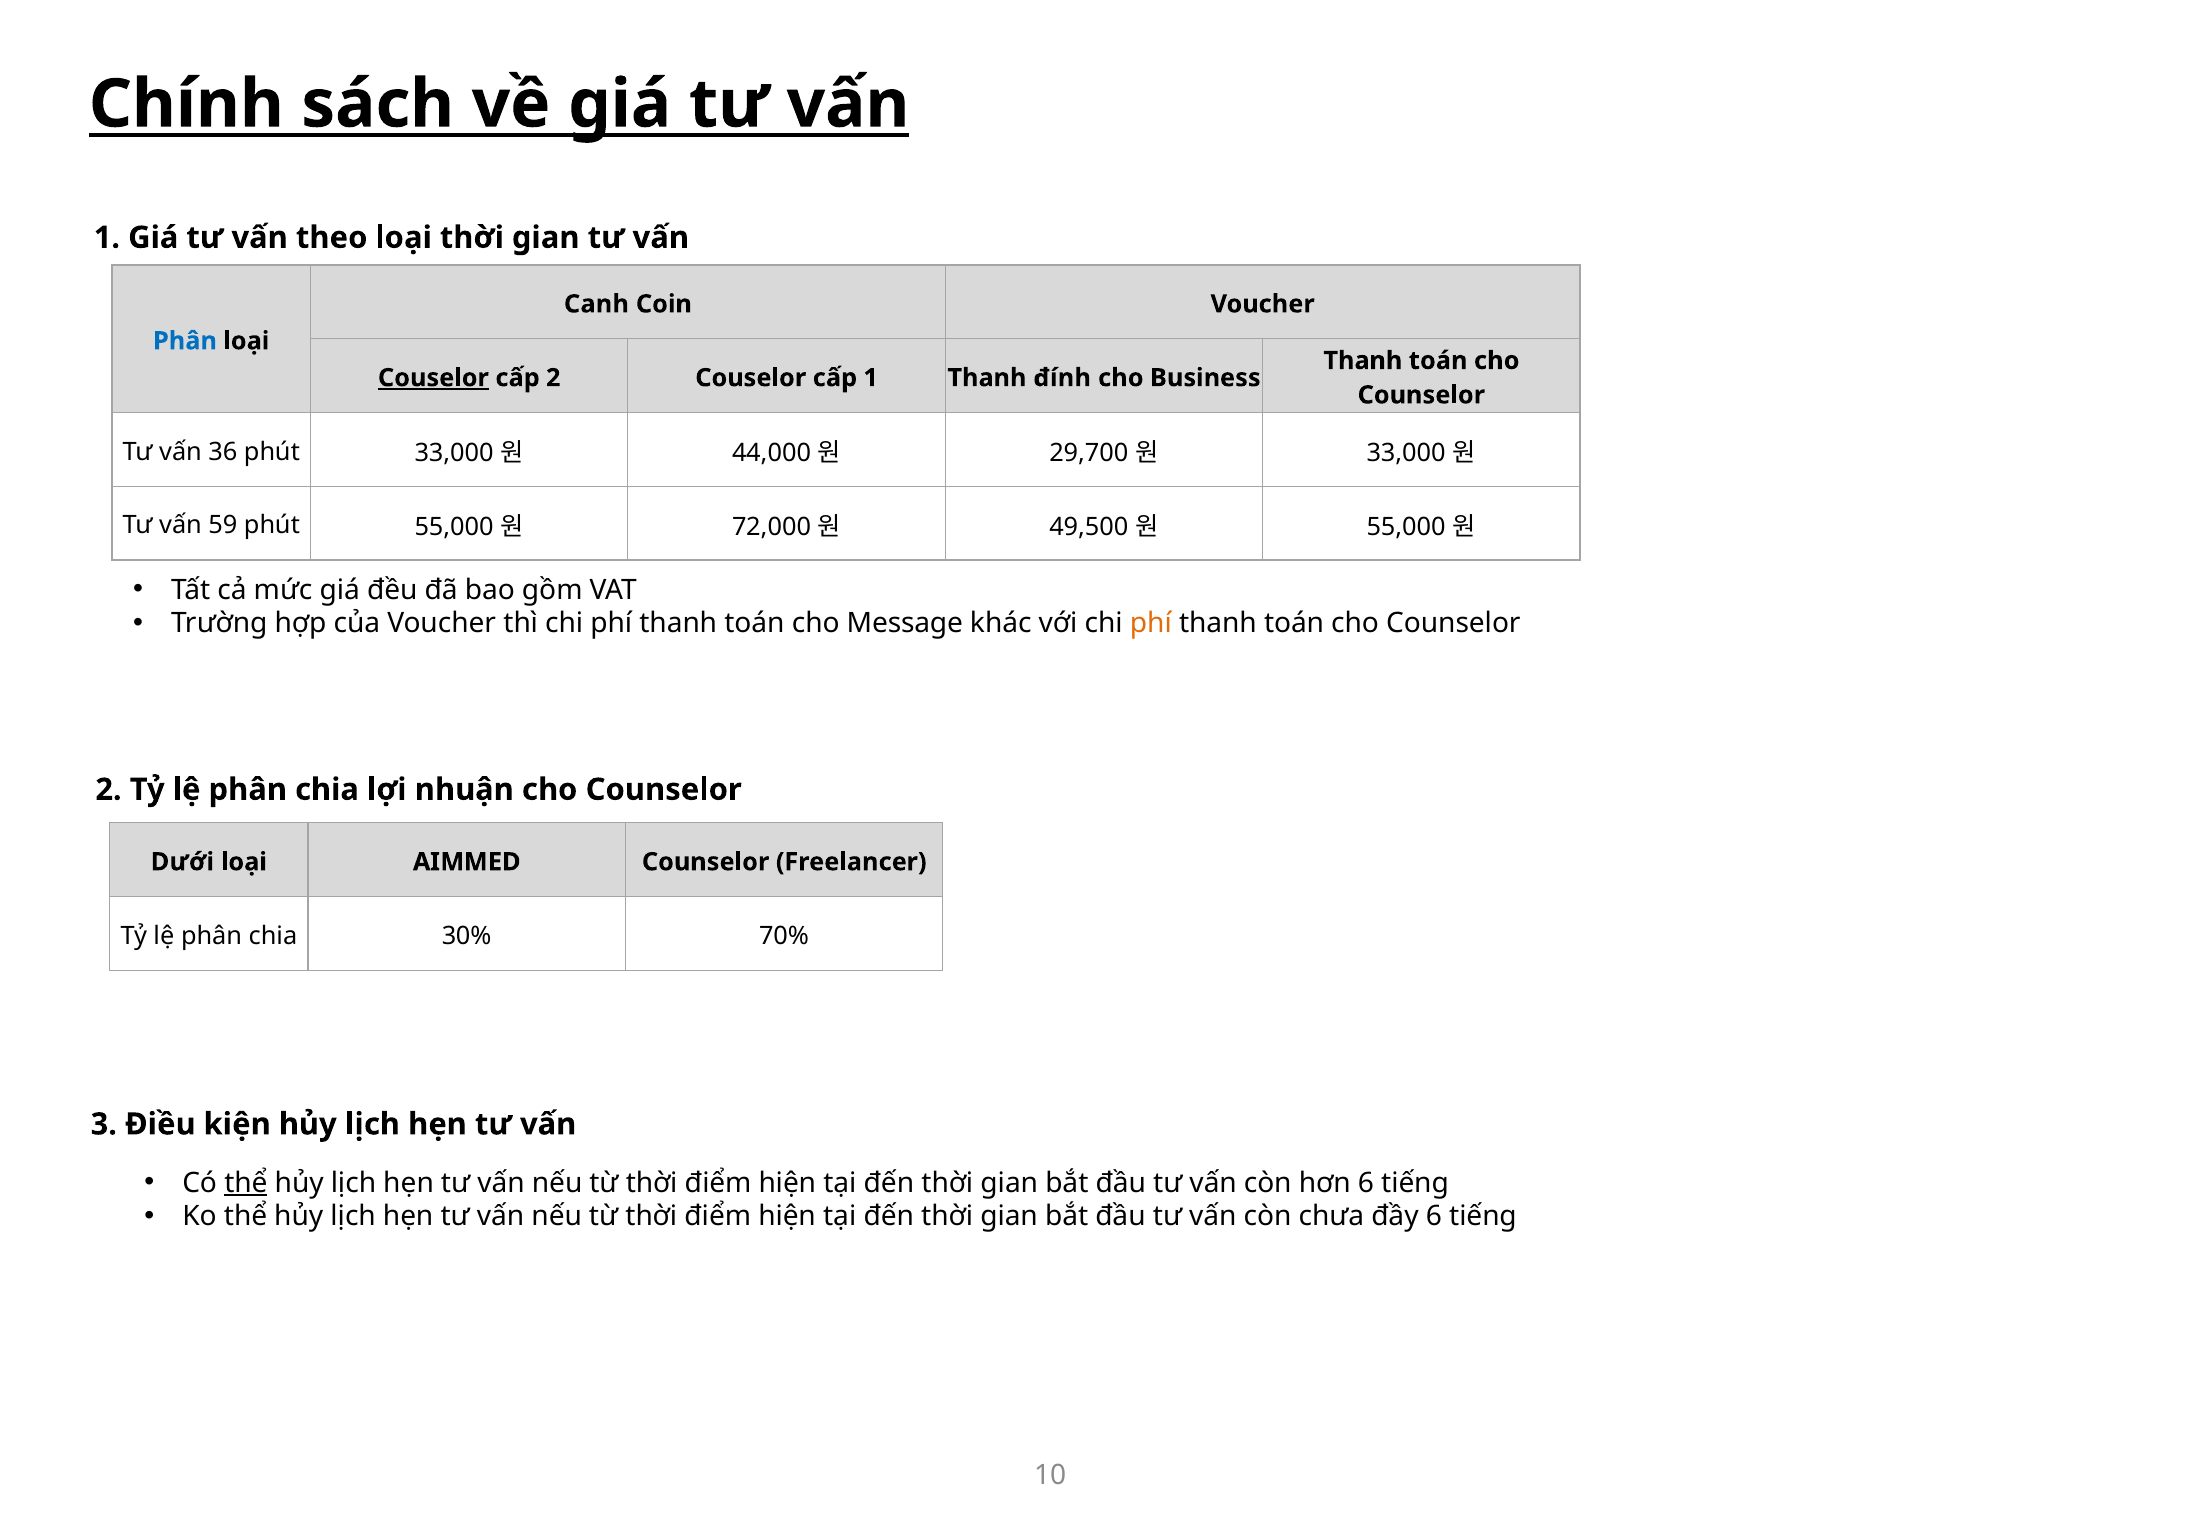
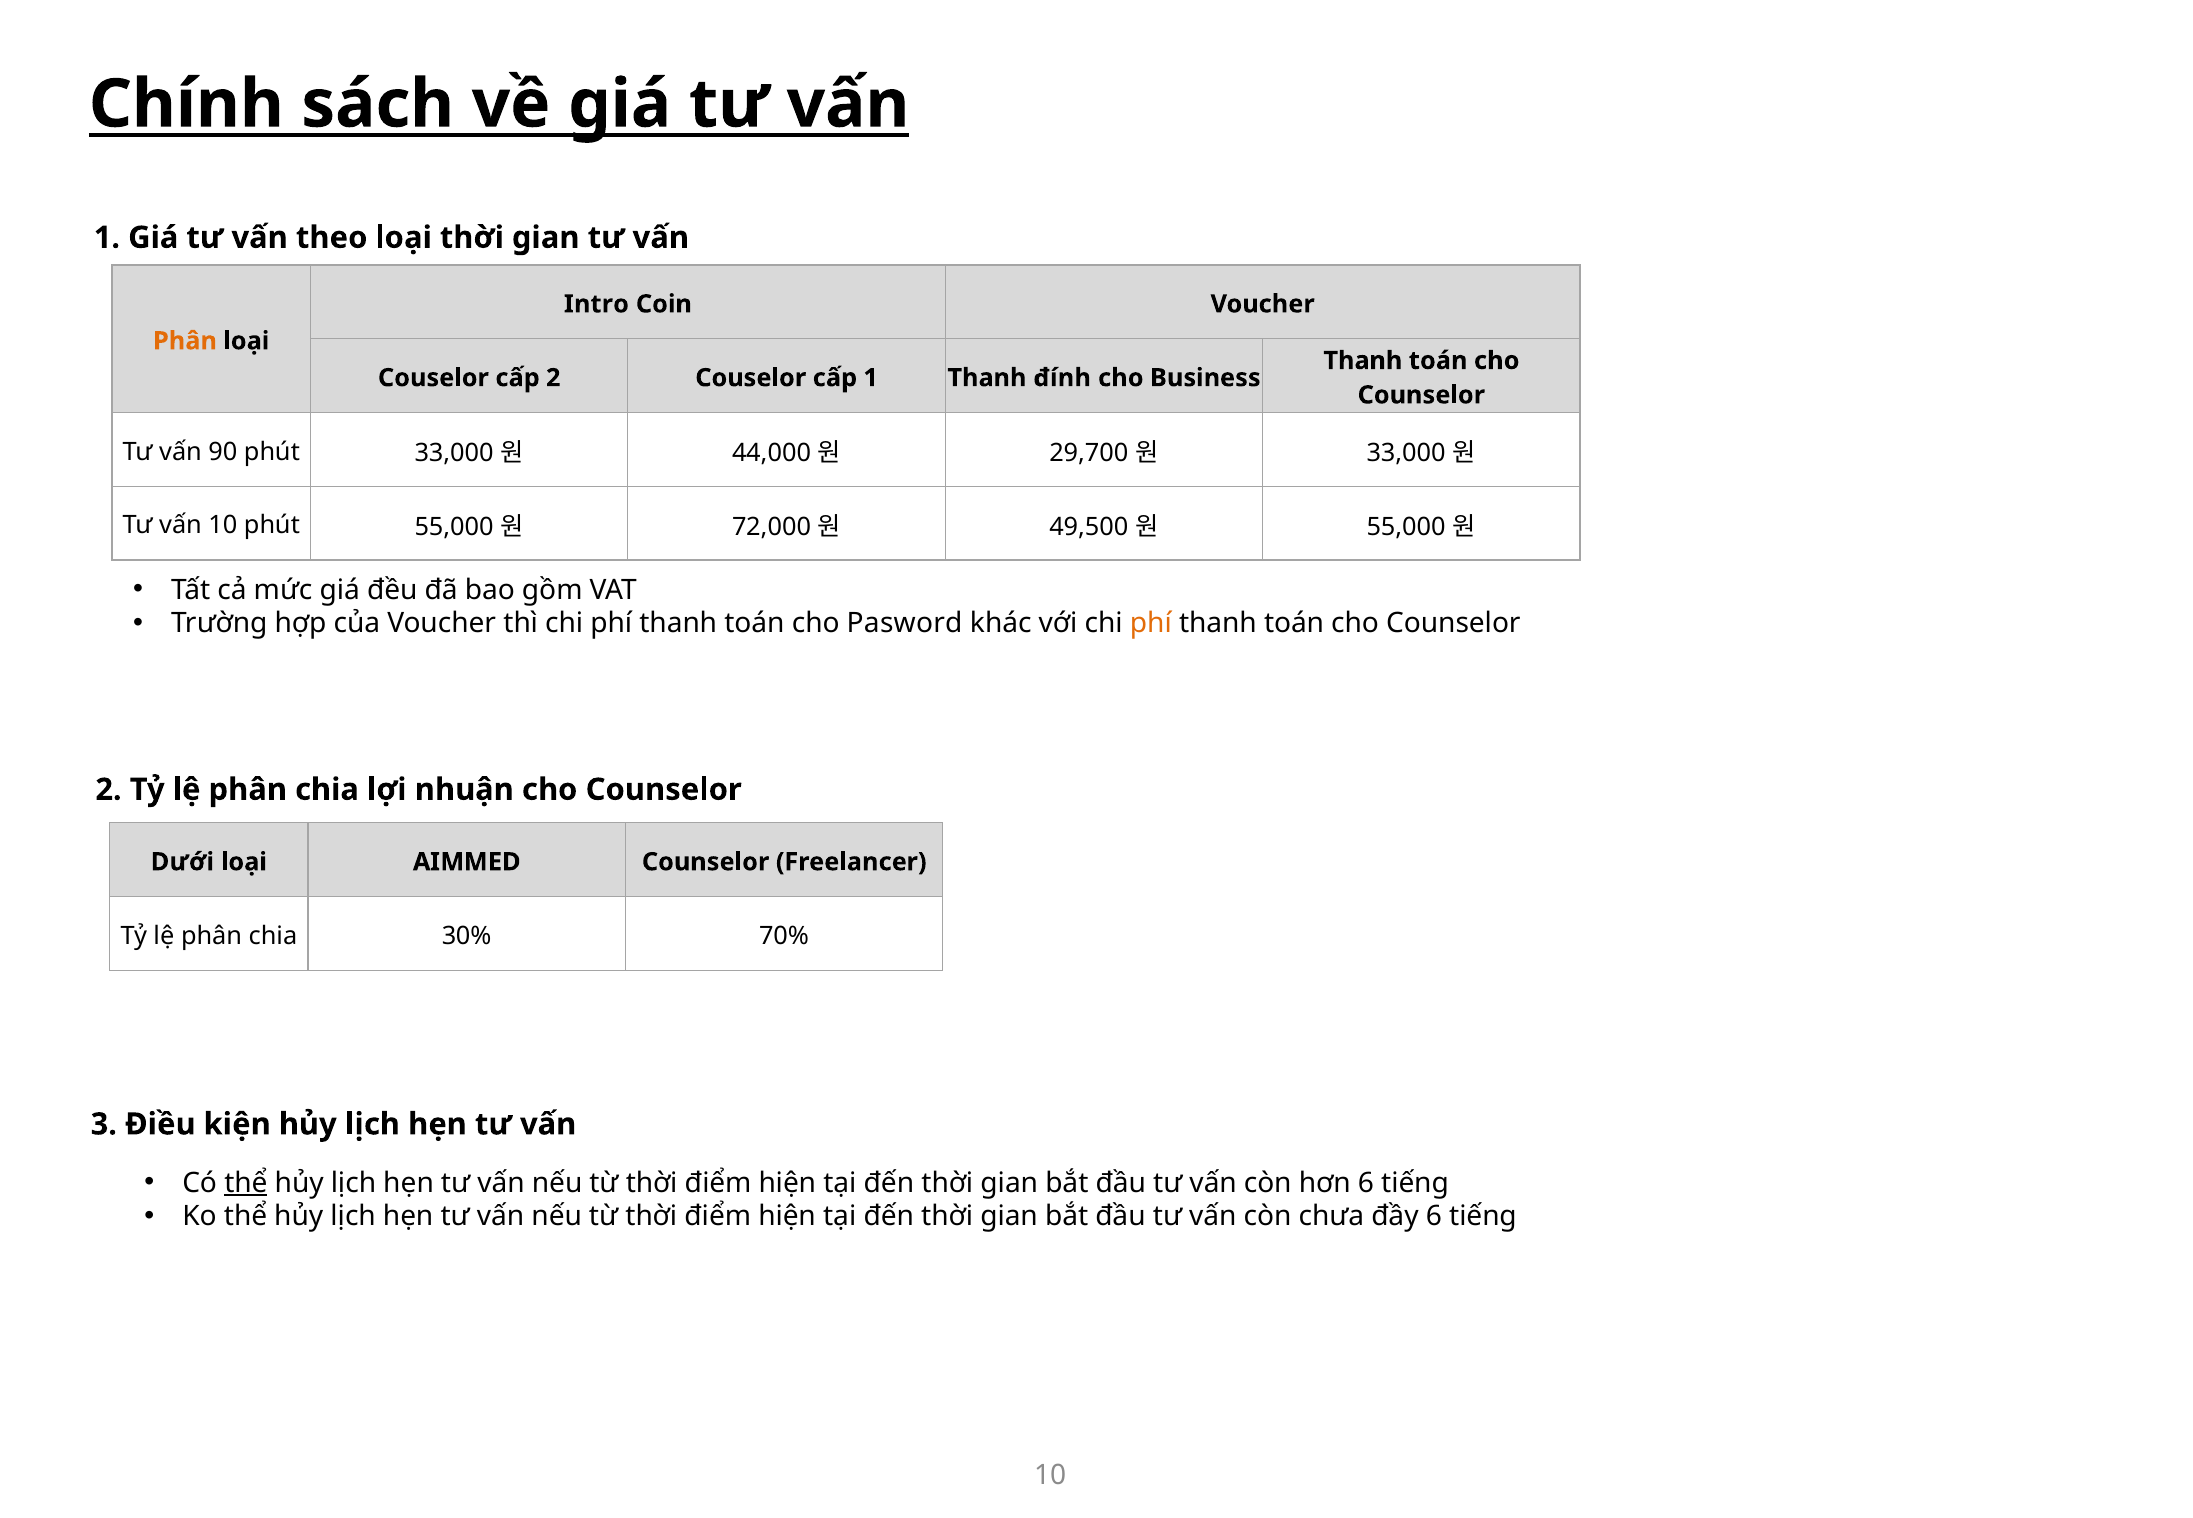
Canh: Canh -> Intro
Phân at (185, 341) colour: blue -> orange
Couselor at (433, 378) underline: present -> none
36: 36 -> 90
vấn 59: 59 -> 10
Message: Message -> Pasword
